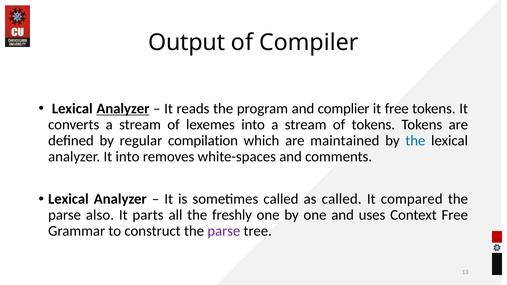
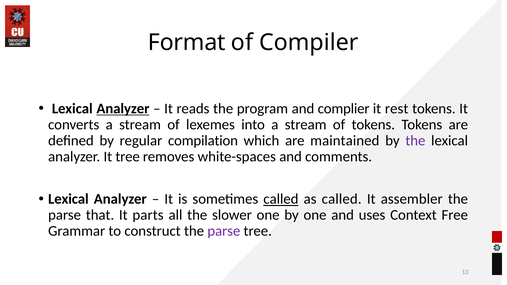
Output: Output -> Format
it free: free -> rest
the at (415, 141) colour: blue -> purple
It into: into -> tree
called at (281, 199) underline: none -> present
compared: compared -> assembler
also: also -> that
freshly: freshly -> slower
